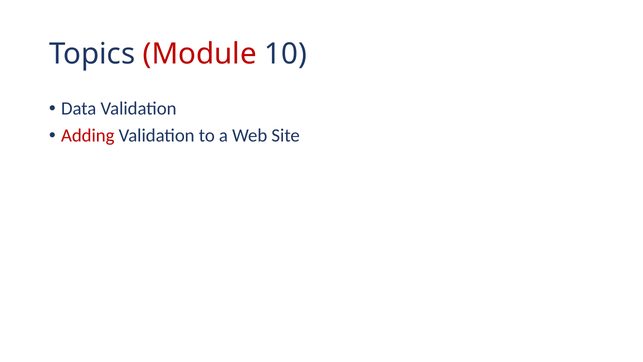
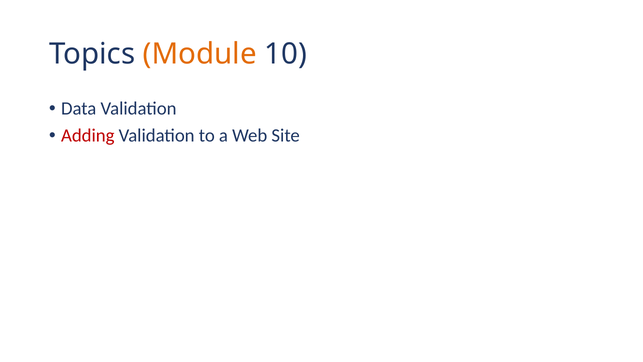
Module colour: red -> orange
